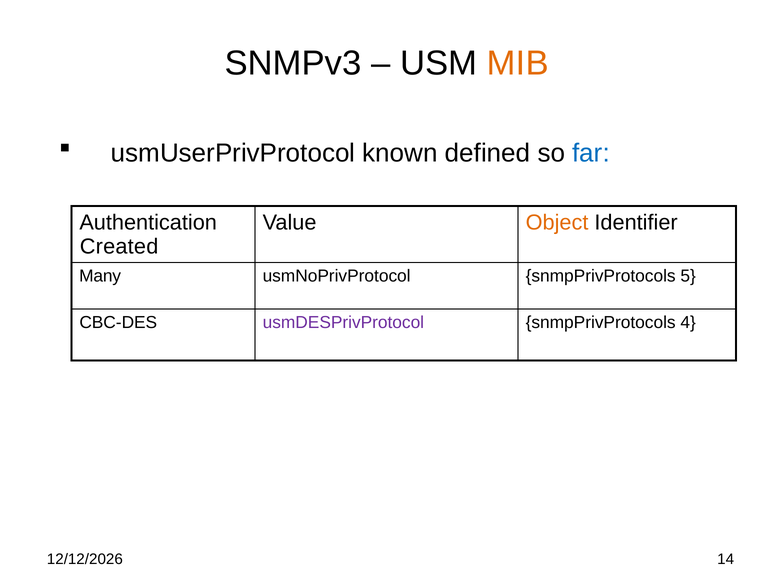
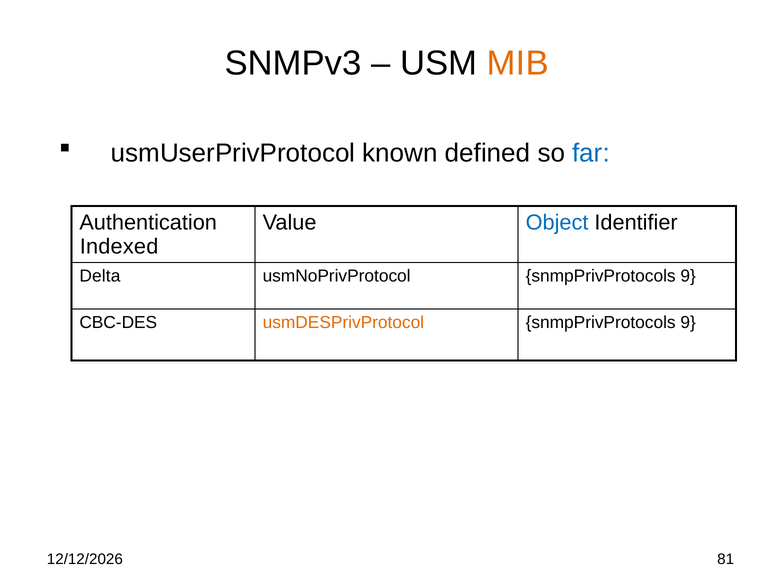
Object colour: orange -> blue
Created: Created -> Indexed
Many: Many -> Delta
usmNoPrivProtocol snmpPrivProtocols 5: 5 -> 9
usmDESPrivProtocol colour: purple -> orange
4 at (688, 323): 4 -> 9
14: 14 -> 81
